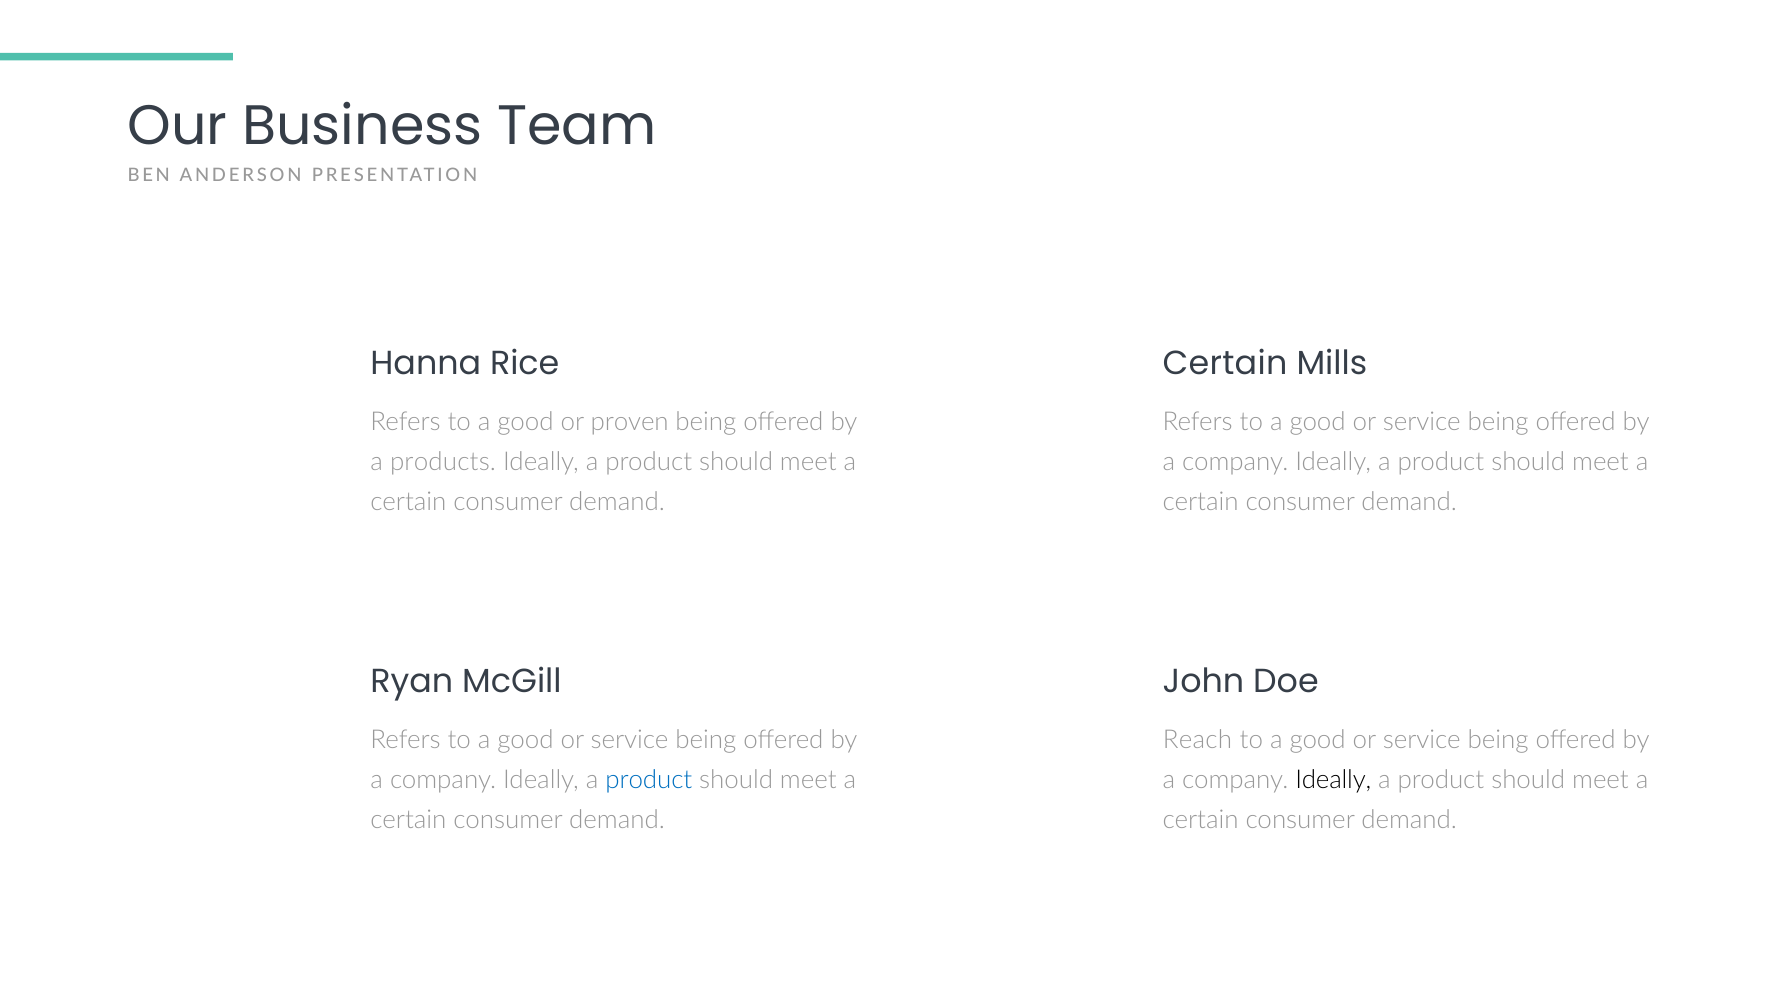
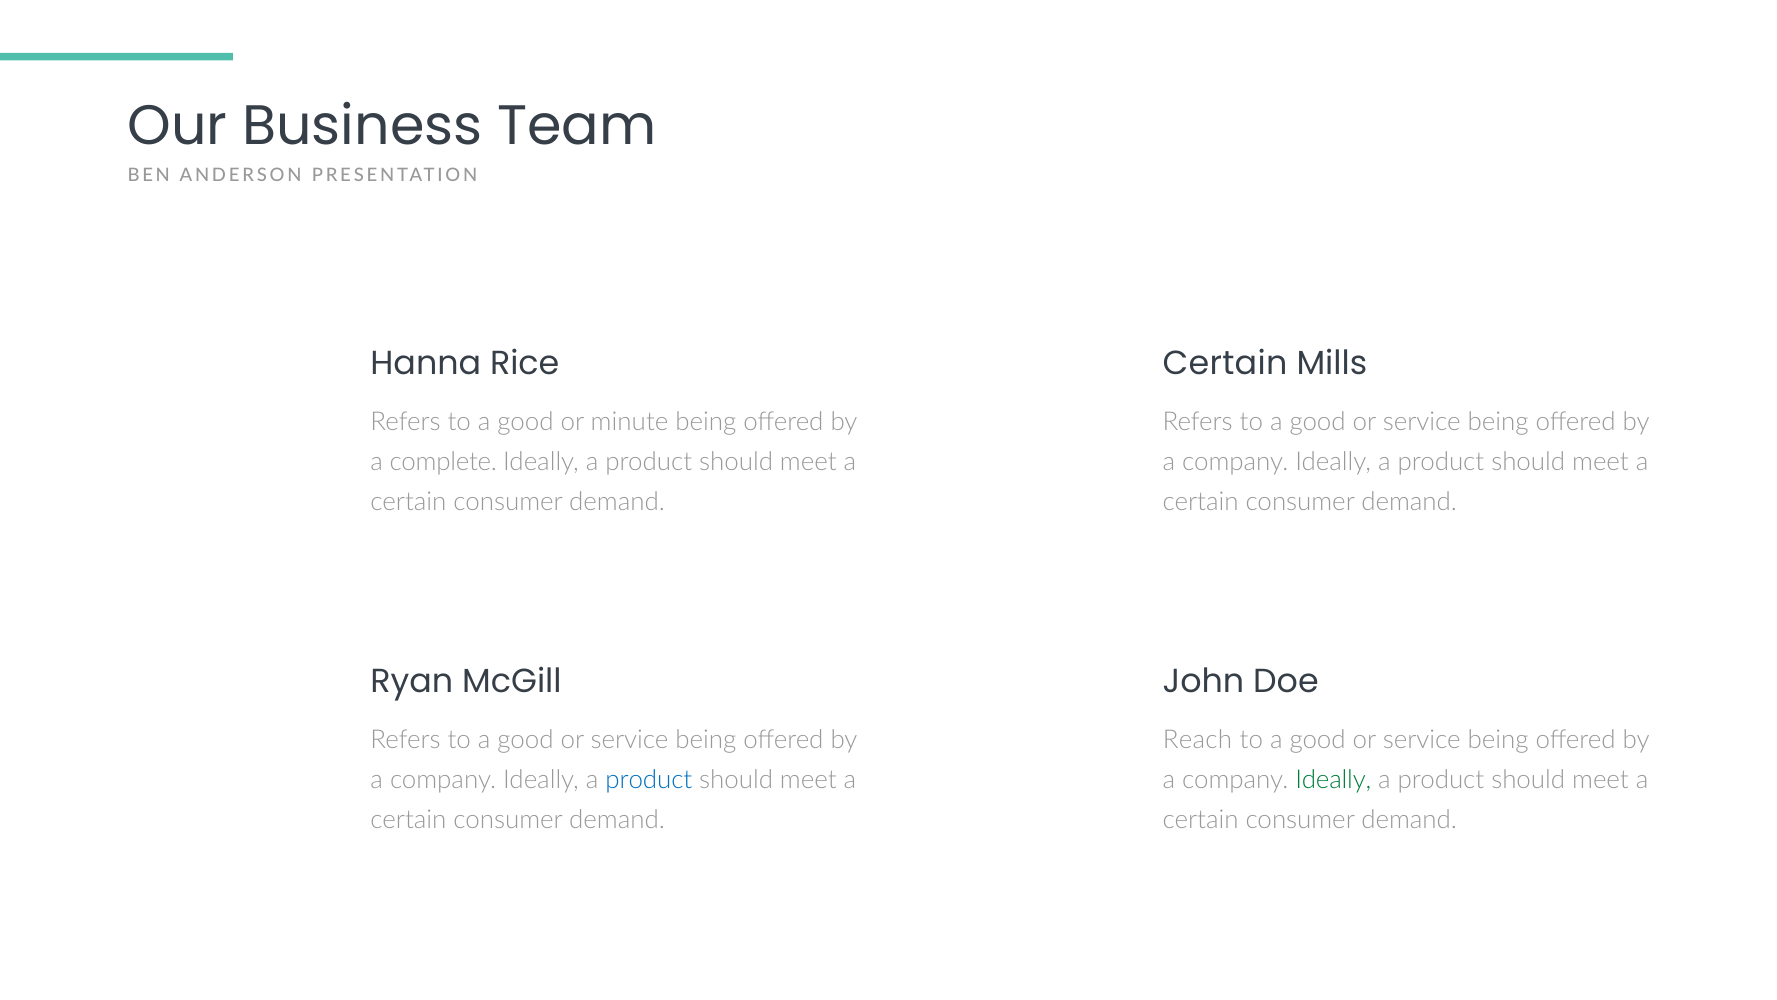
proven: proven -> minute
products: products -> complete
Ideally at (1333, 780) colour: black -> green
